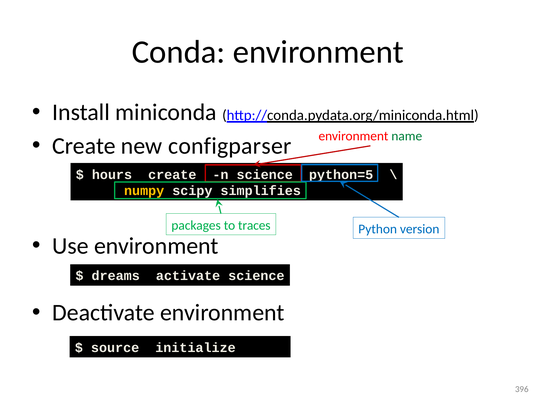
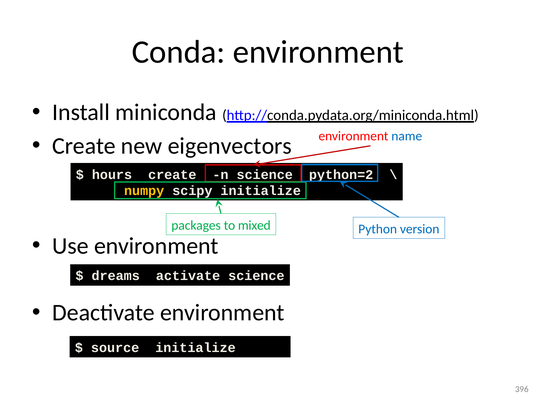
name colour: green -> blue
configparser: configparser -> eigenvectors
python=5: python=5 -> python=2
scipy simplifies: simplifies -> initialize
traces: traces -> mixed
